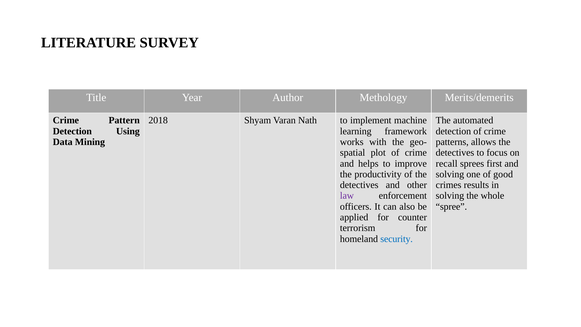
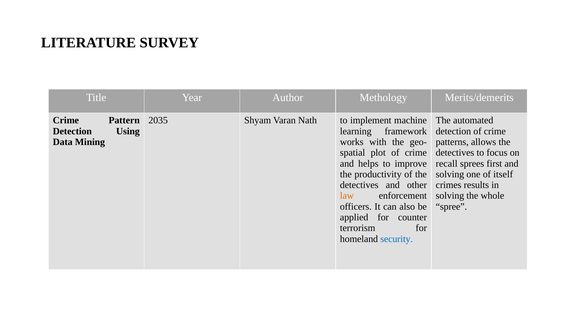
2018: 2018 -> 2035
good: good -> itself
law colour: purple -> orange
